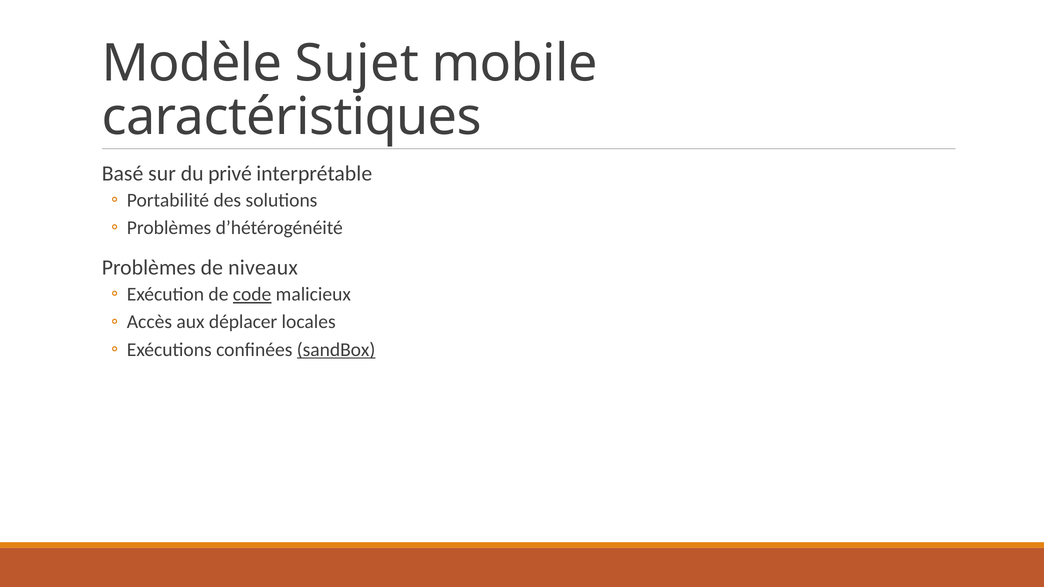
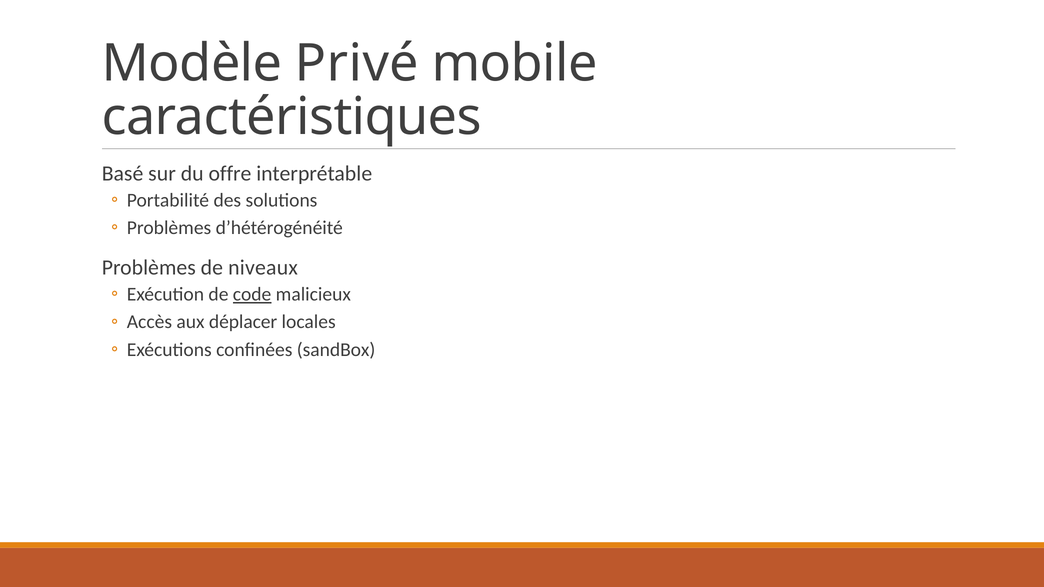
Sujet: Sujet -> Privé
privé: privé -> offre
sandBox underline: present -> none
